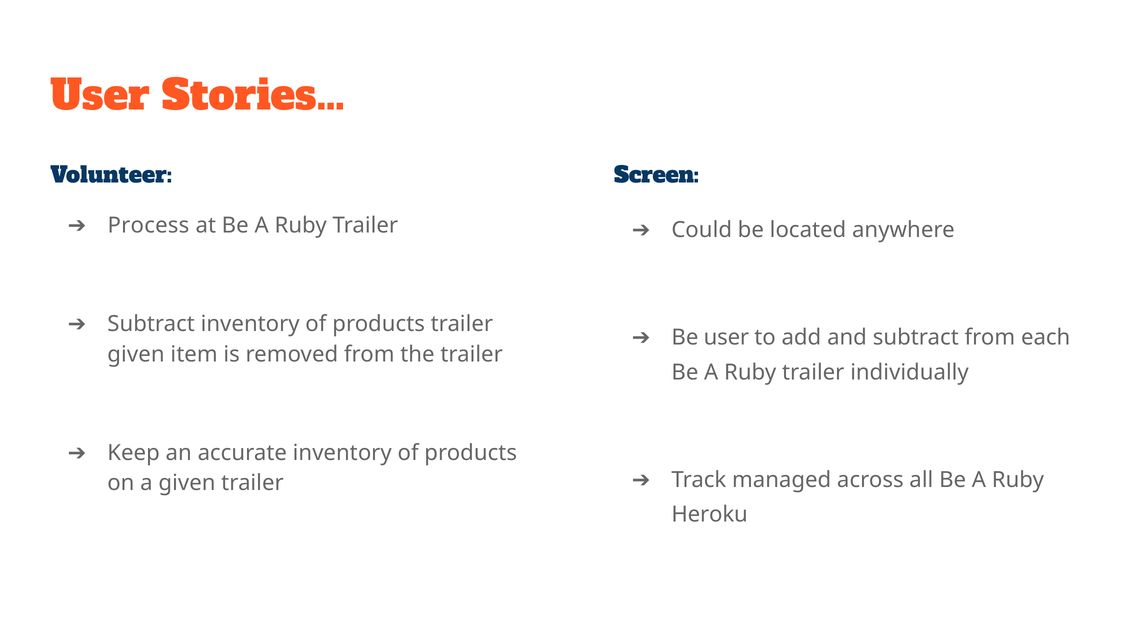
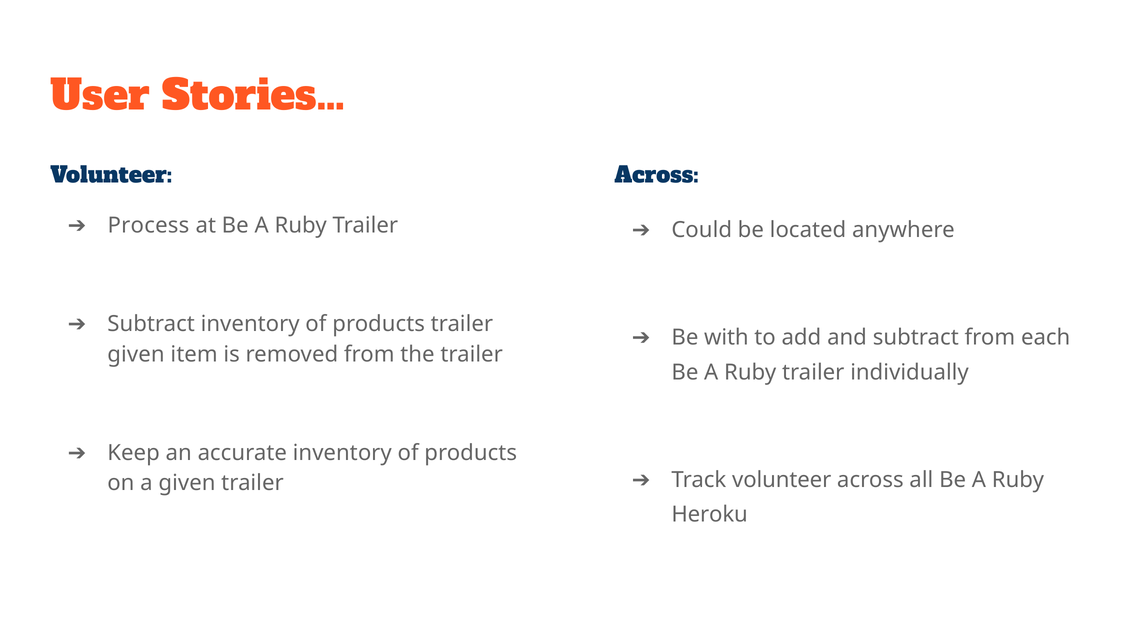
Screen at (657, 175): Screen -> Across
Be user: user -> with
Track managed: managed -> volunteer
